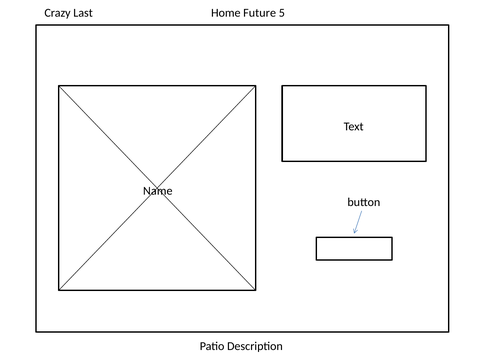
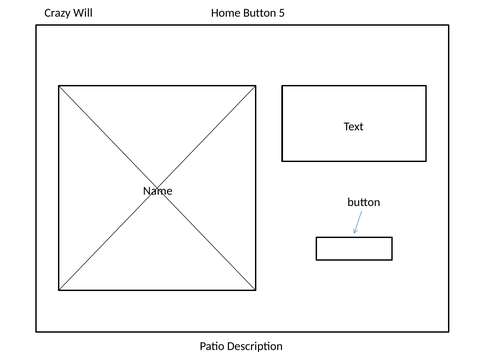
Last: Last -> Will
Home Future: Future -> Button
